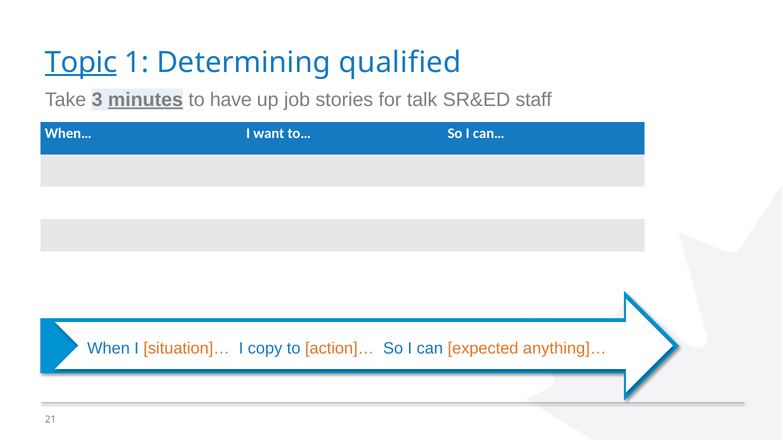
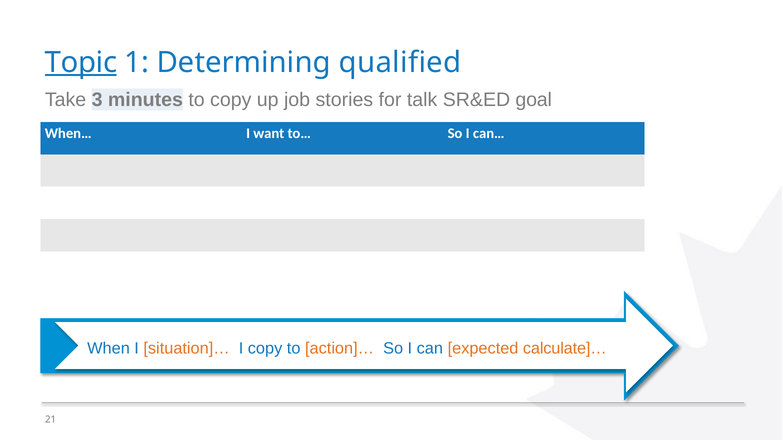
minutes underline: present -> none
to have: have -> copy
staff: staff -> goal
anything]…: anything]… -> calculate]…
